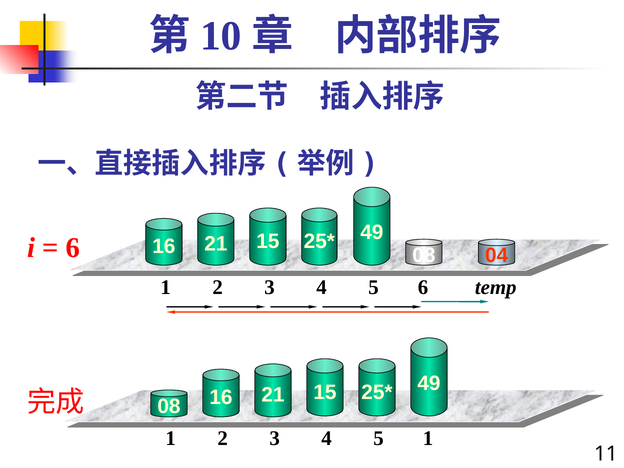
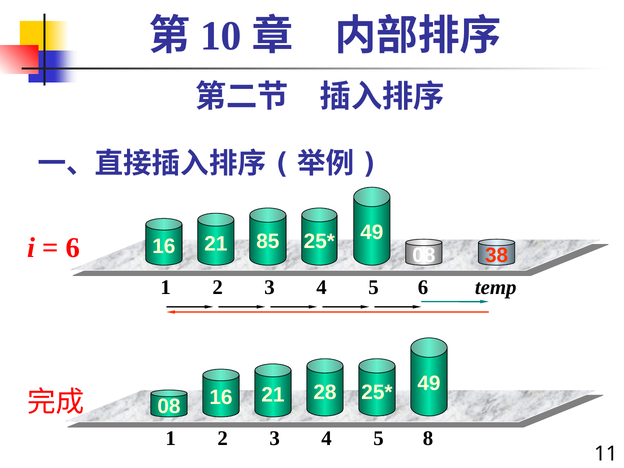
15 at (268, 242): 15 -> 85
04: 04 -> 38
15 at (325, 392): 15 -> 28
5 1: 1 -> 8
